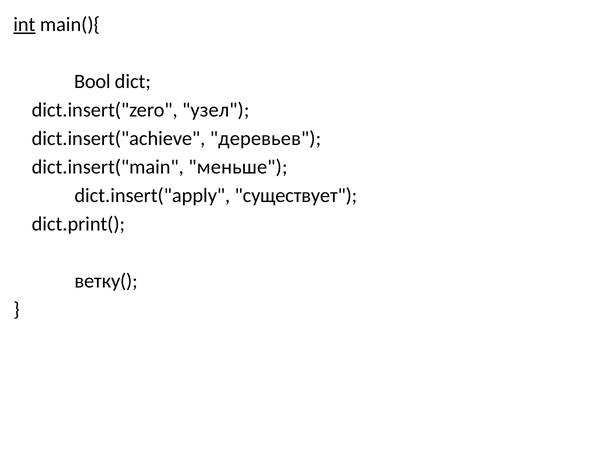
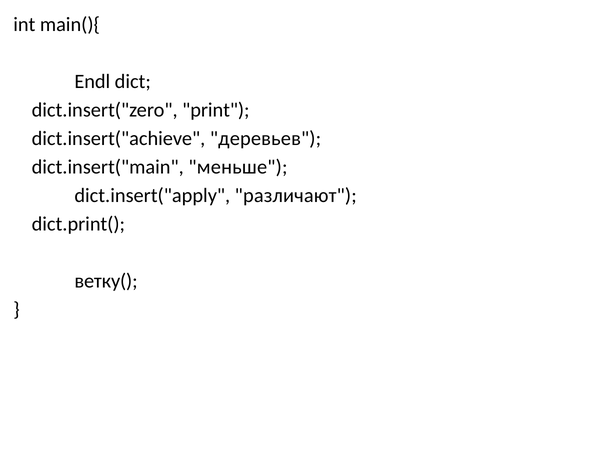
int underline: present -> none
Bool: Bool -> Endl
узел: узел -> print
существует: существует -> различают
